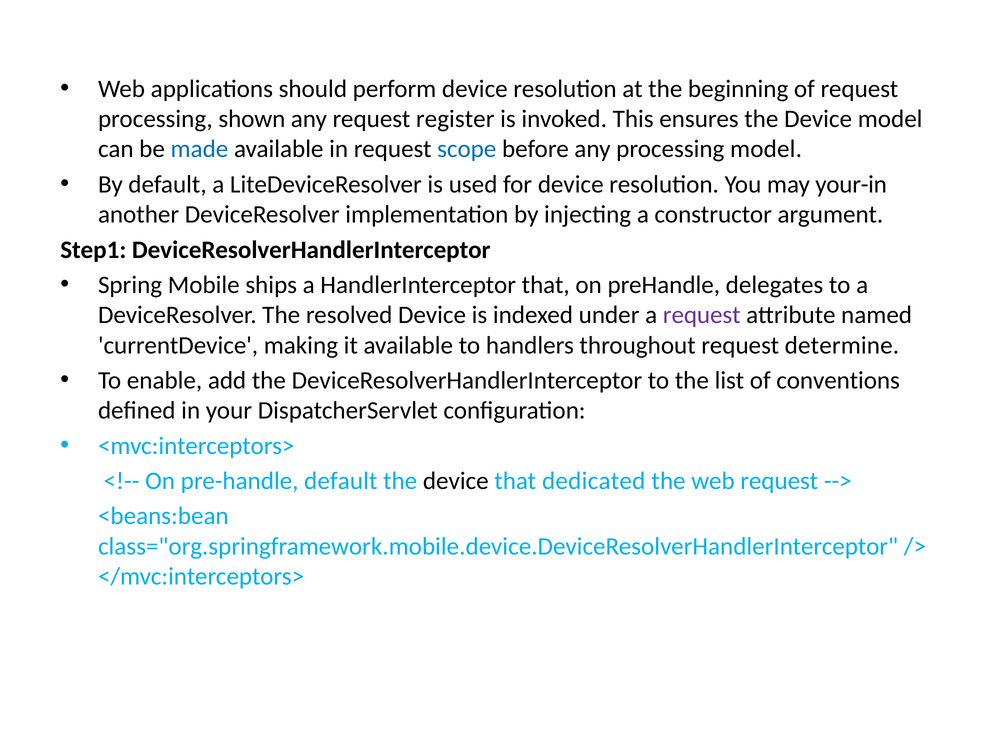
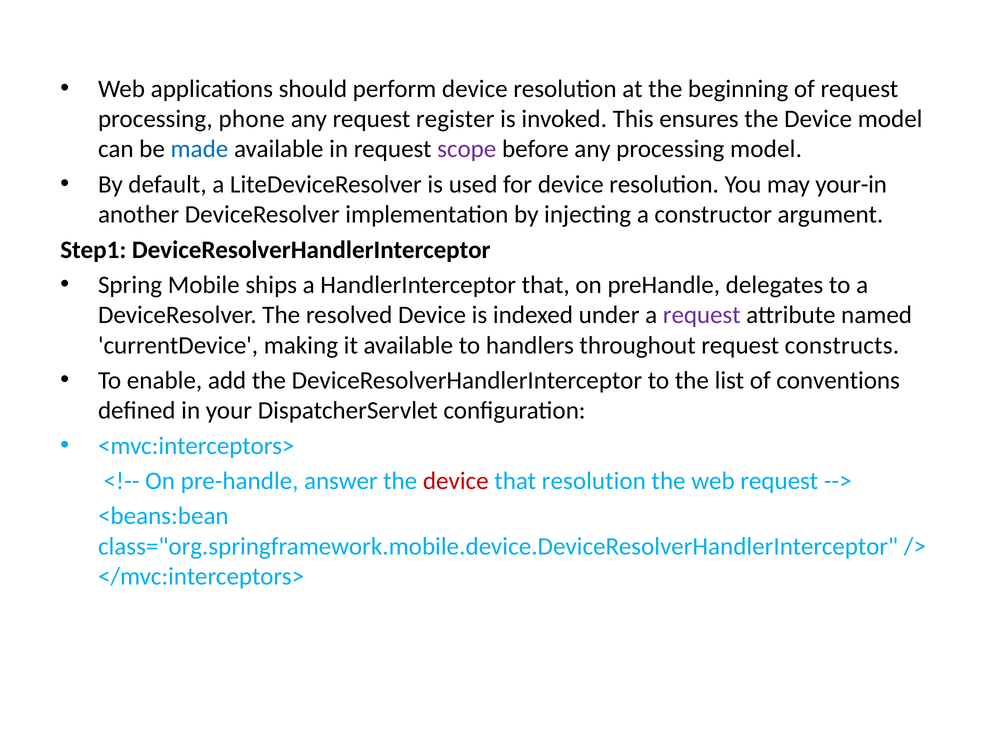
shown: shown -> phone
scope colour: blue -> purple
determine: determine -> constructs
pre-handle default: default -> answer
device at (456, 481) colour: black -> red
that dedicated: dedicated -> resolution
